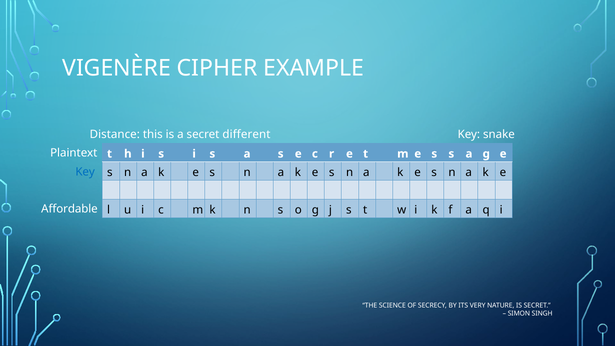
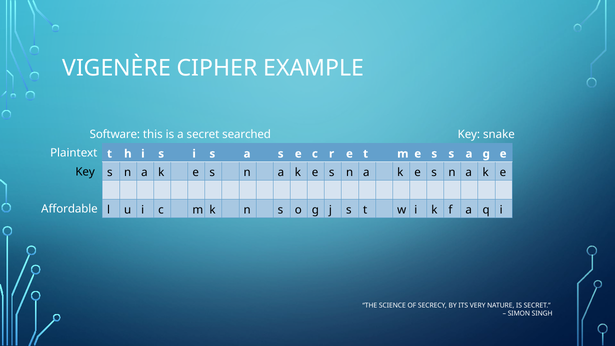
Distance: Distance -> Software
different: different -> searched
Key at (85, 172) colour: blue -> black
